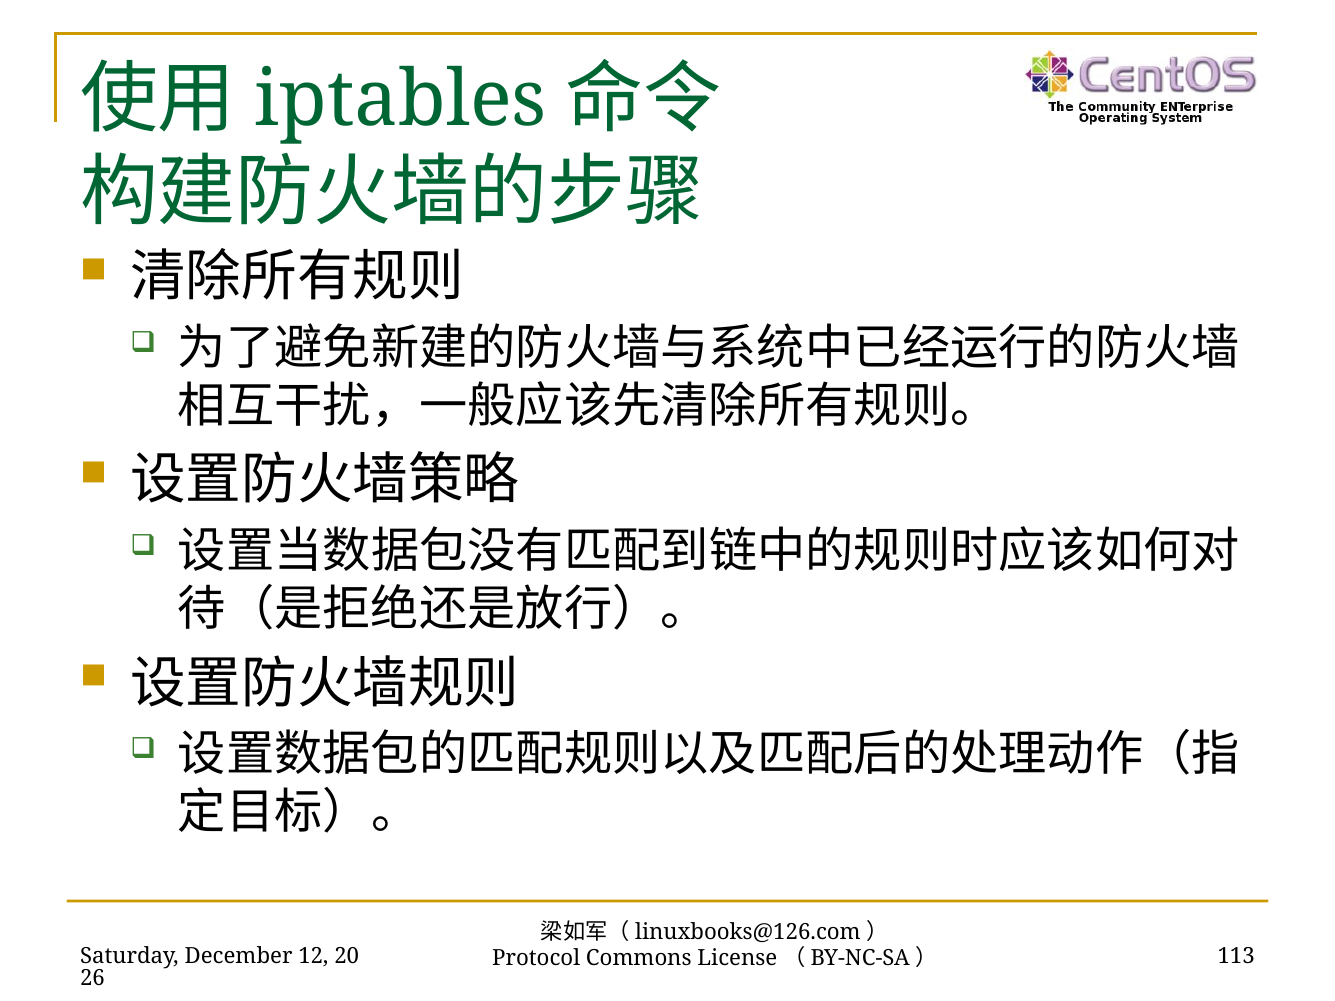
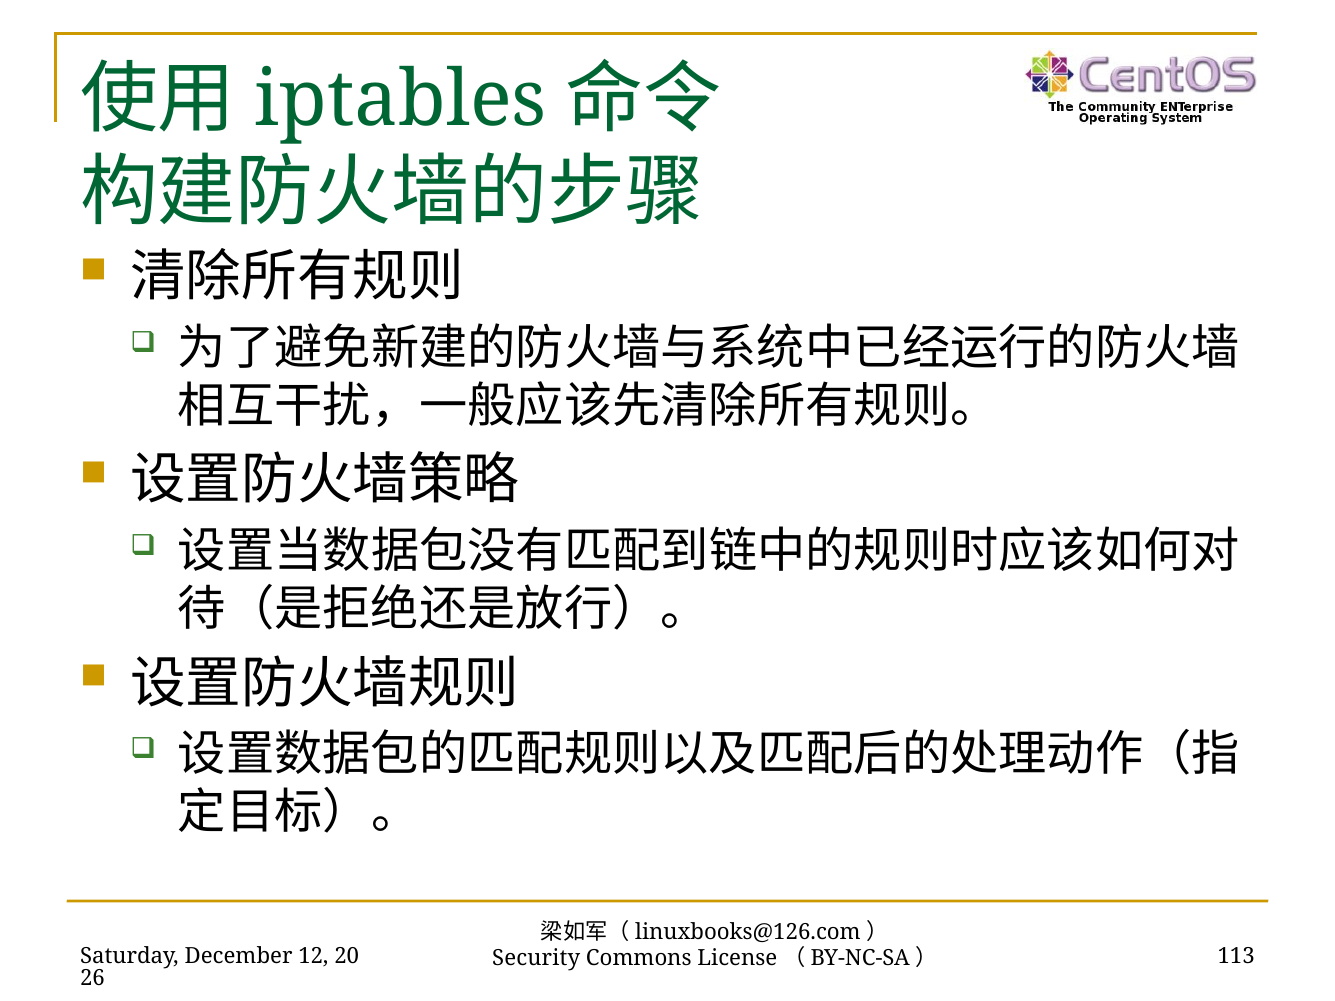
Protocol: Protocol -> Security
